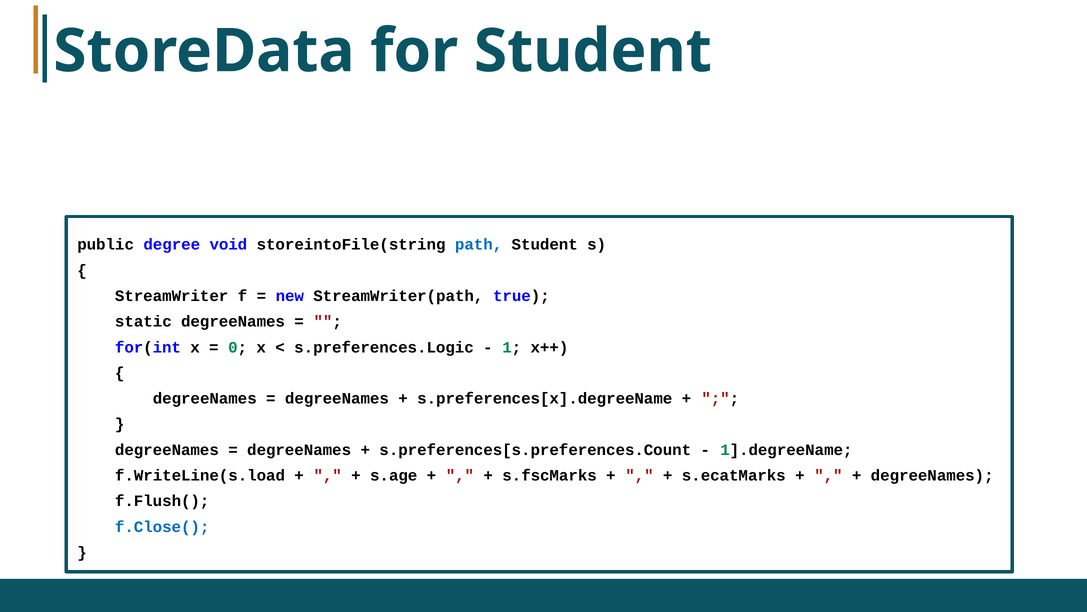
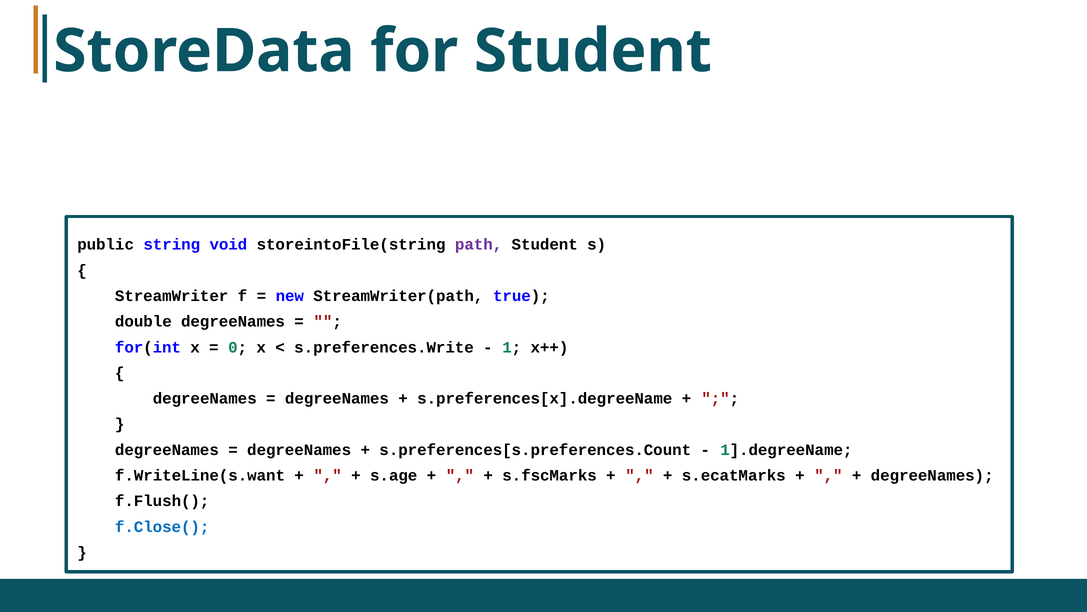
degree: degree -> string
path colour: blue -> purple
static: static -> double
s.preferences.Logic: s.preferences.Logic -> s.preferences.Write
f.WriteLine(s.load: f.WriteLine(s.load -> f.WriteLine(s.want
